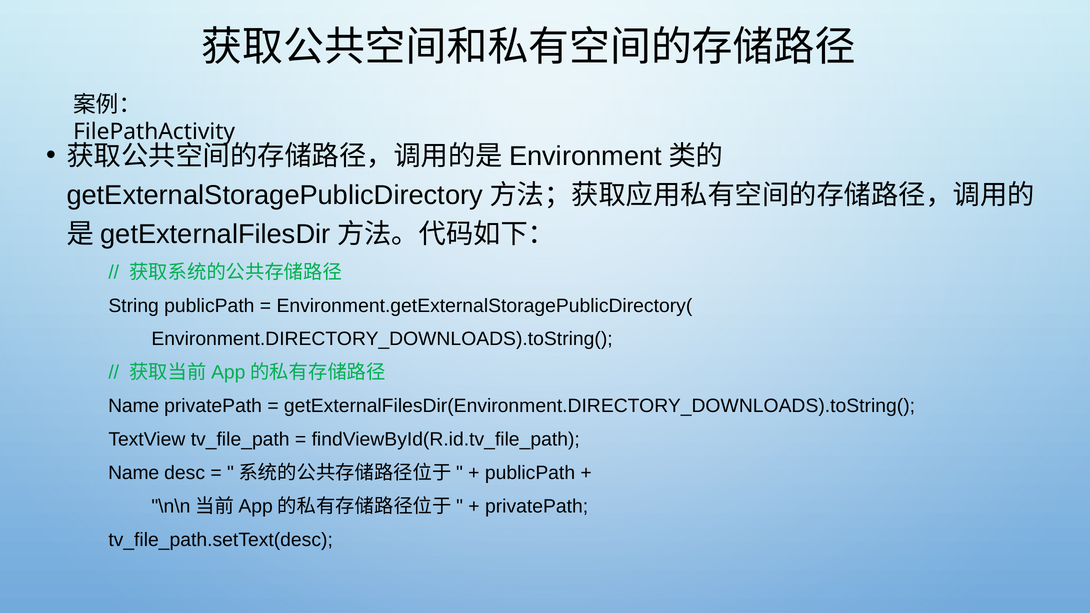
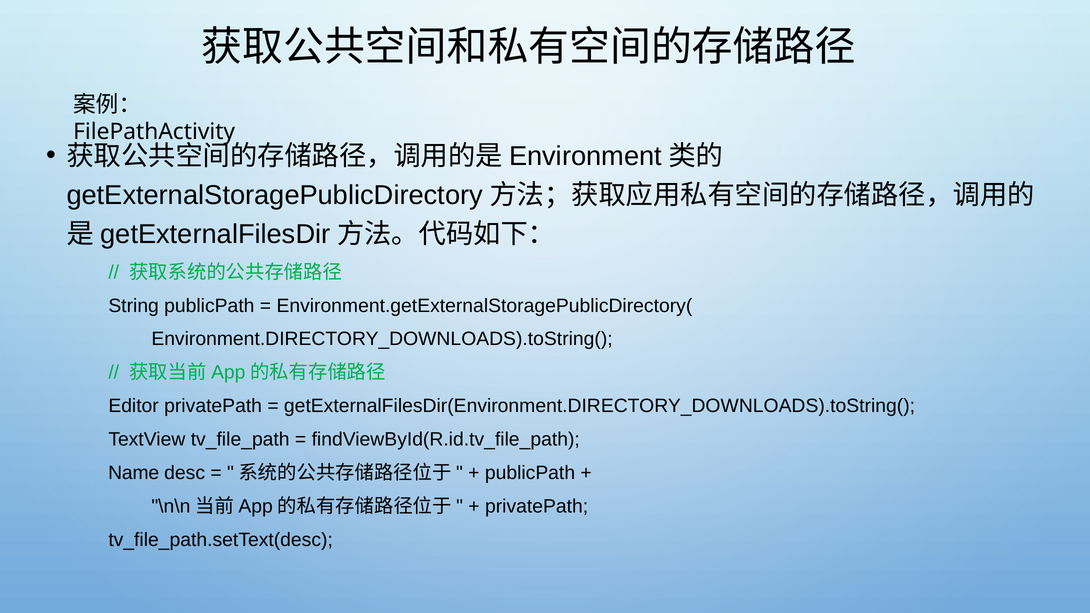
Name at (134, 406): Name -> Editor
